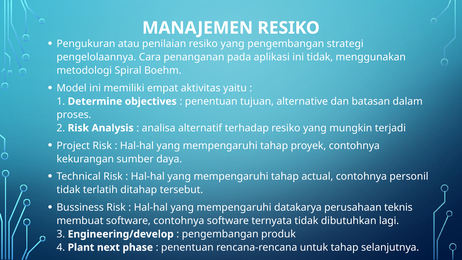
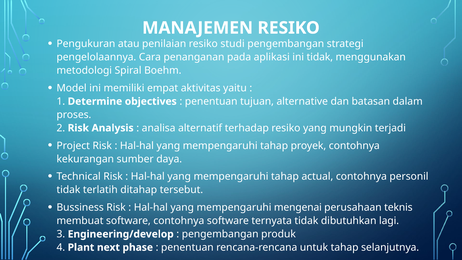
penilaian resiko yang: yang -> studi
datakarya: datakarya -> mengenai
